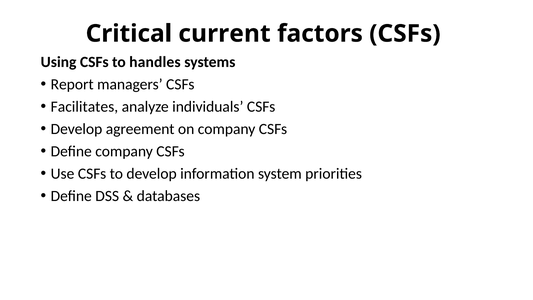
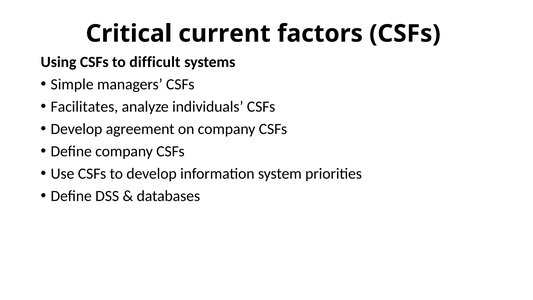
handles: handles -> difficult
Report: Report -> Simple
